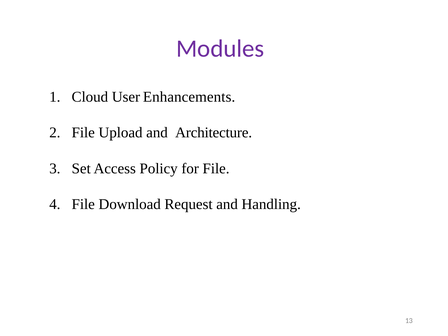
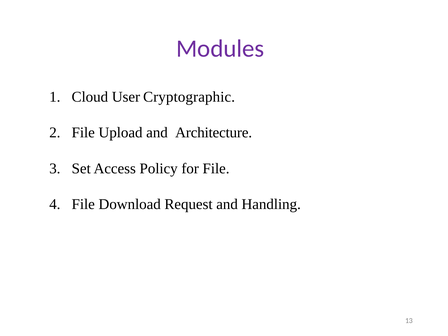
Enhancements: Enhancements -> Cryptographic
